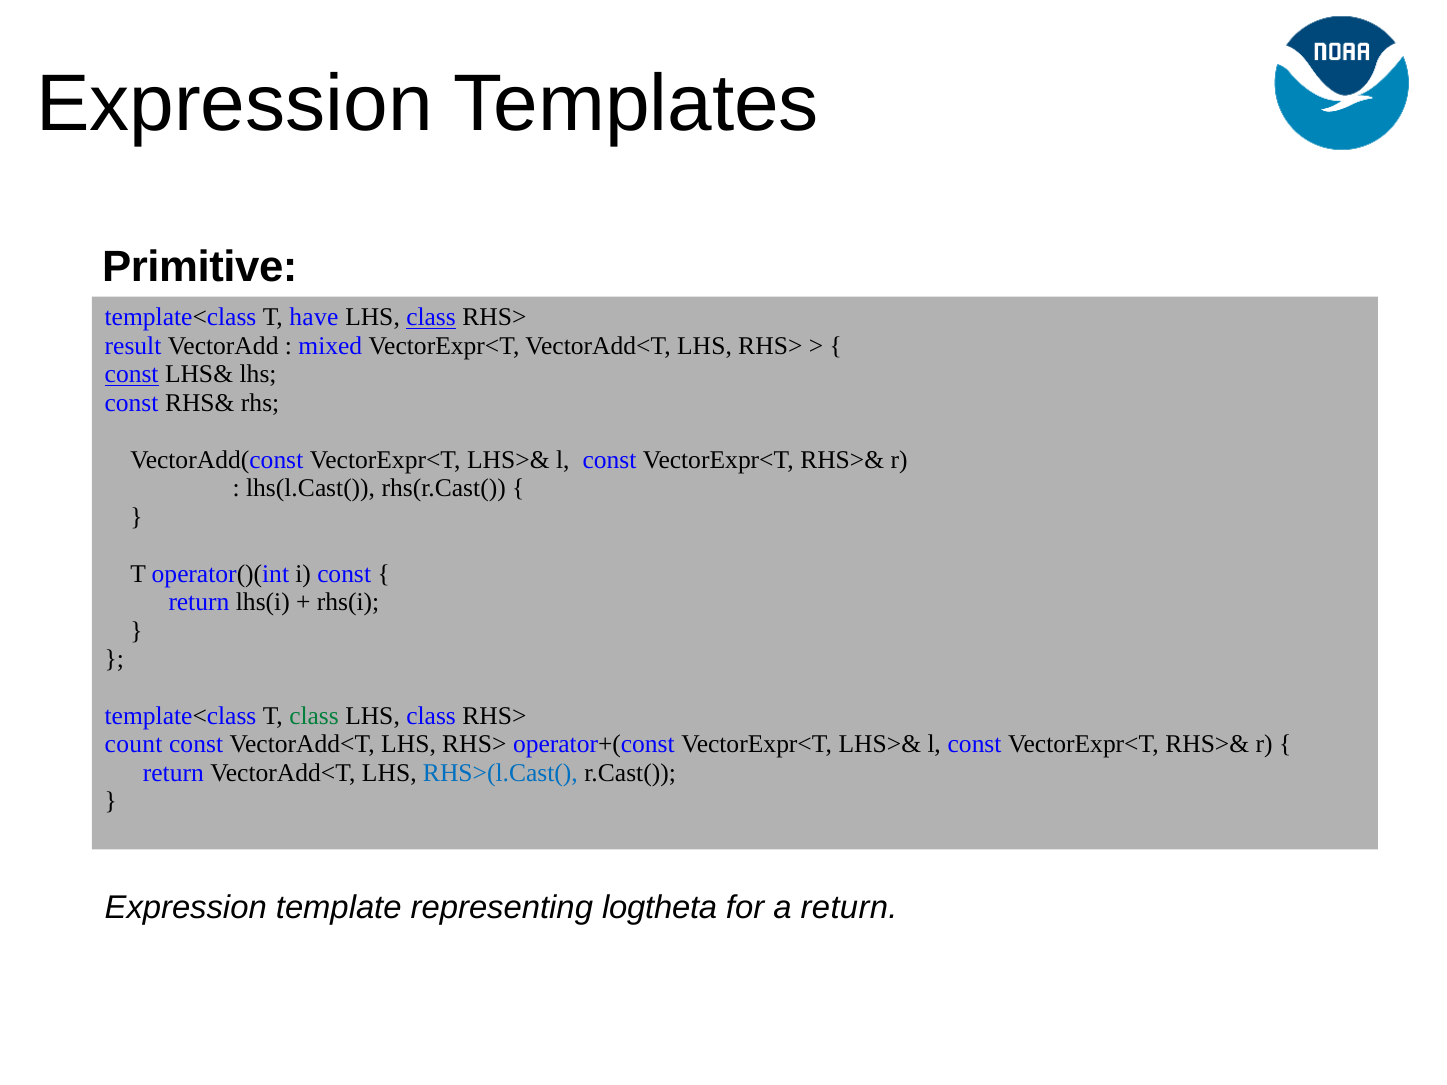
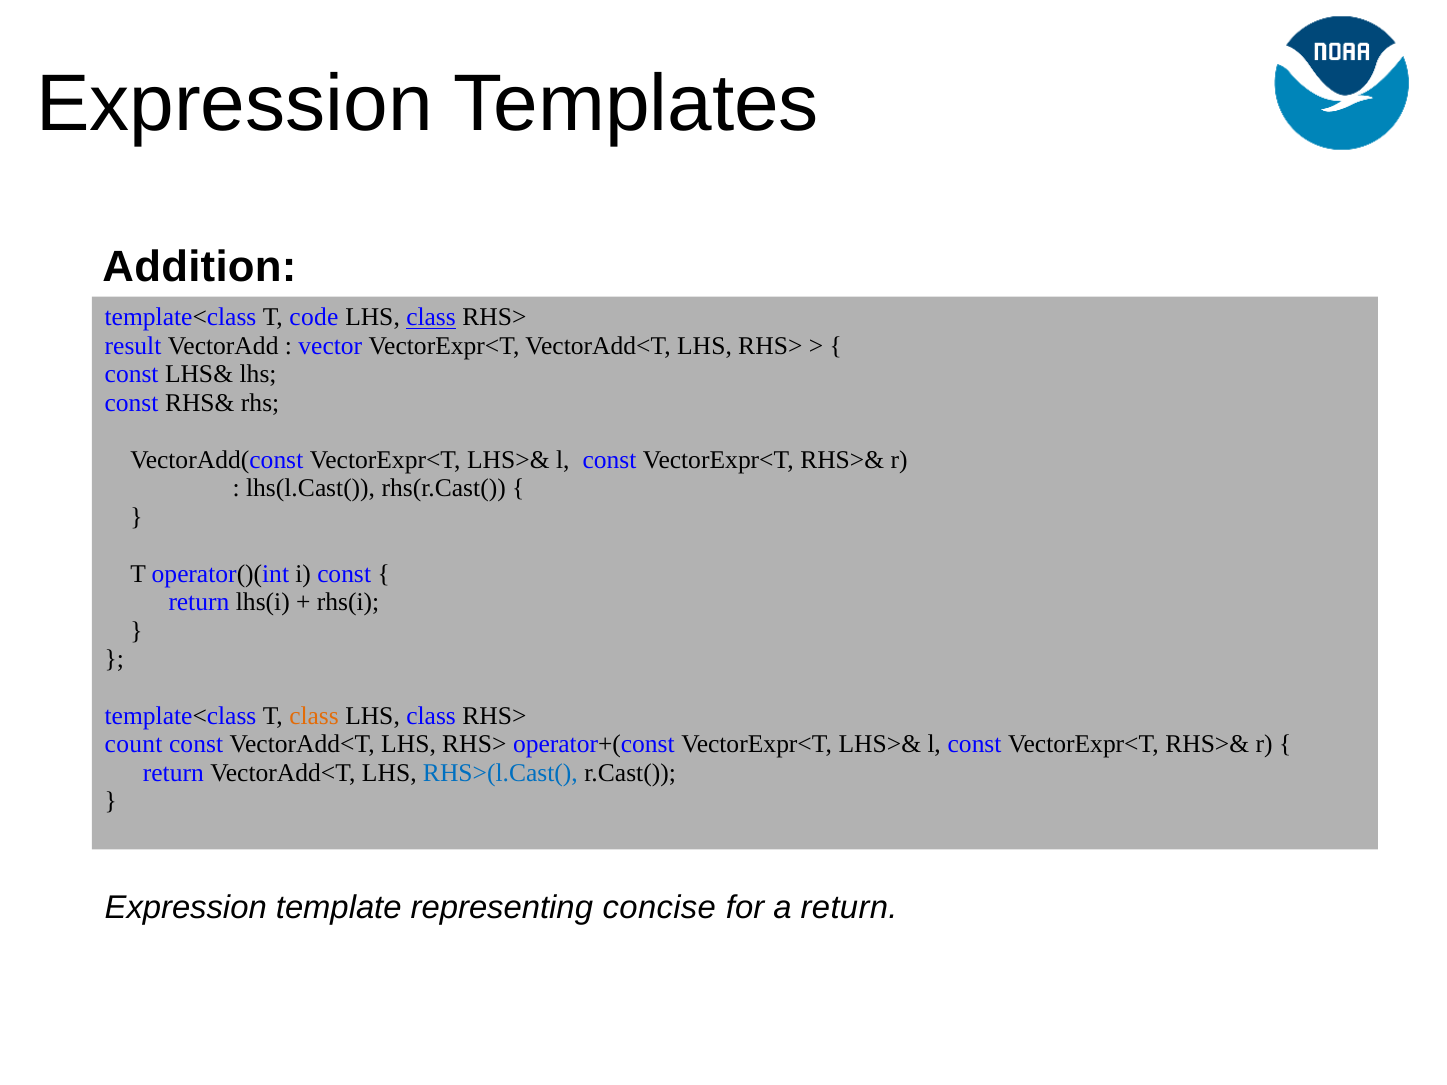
Primitive: Primitive -> Addition
have: have -> code
mixed: mixed -> vector
const at (132, 374) underline: present -> none
class at (314, 716) colour: green -> orange
logtheta: logtheta -> concise
